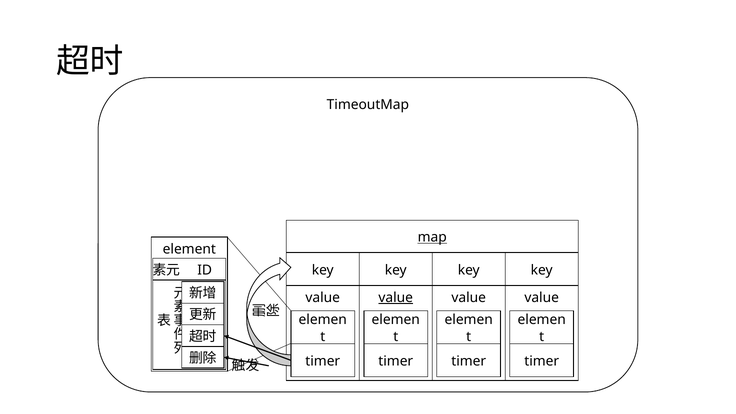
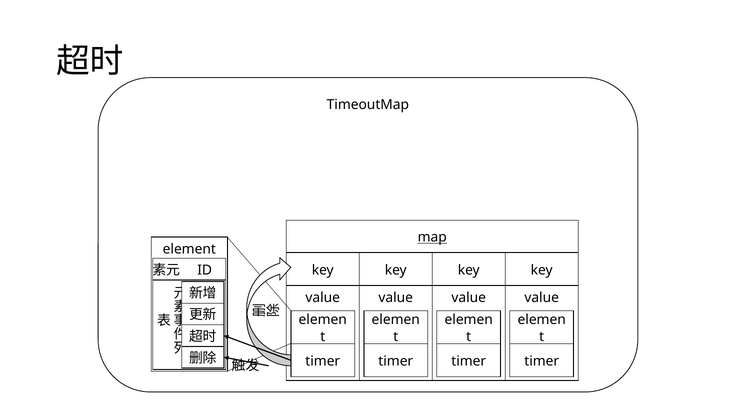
value at (396, 298) underline: present -> none
